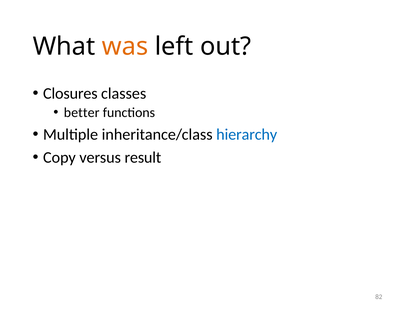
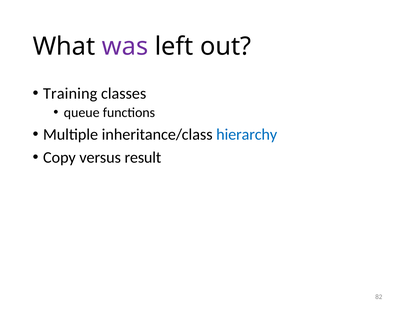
was colour: orange -> purple
Closures: Closures -> Training
better: better -> queue
